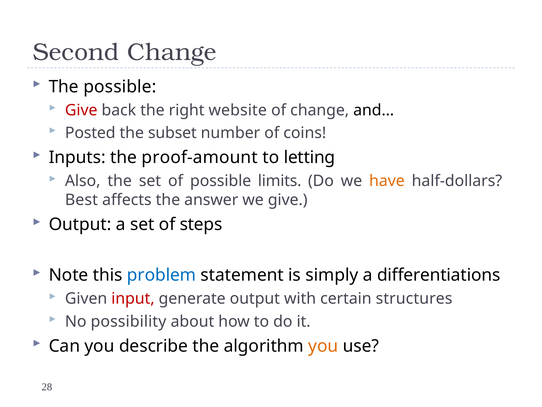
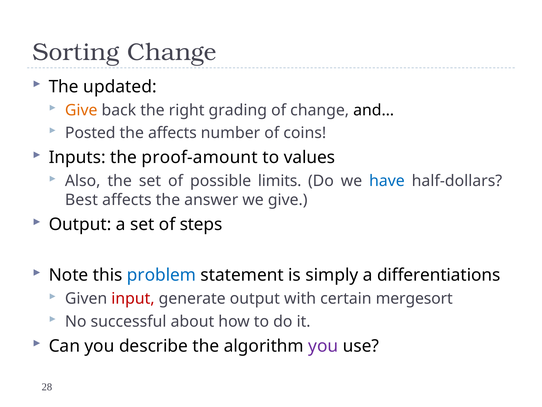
Second: Second -> Sorting
The possible: possible -> updated
Give at (81, 110) colour: red -> orange
website: website -> grading
the subset: subset -> affects
letting: letting -> values
have colour: orange -> blue
structures: structures -> mergesort
possibility: possibility -> successful
you at (323, 346) colour: orange -> purple
